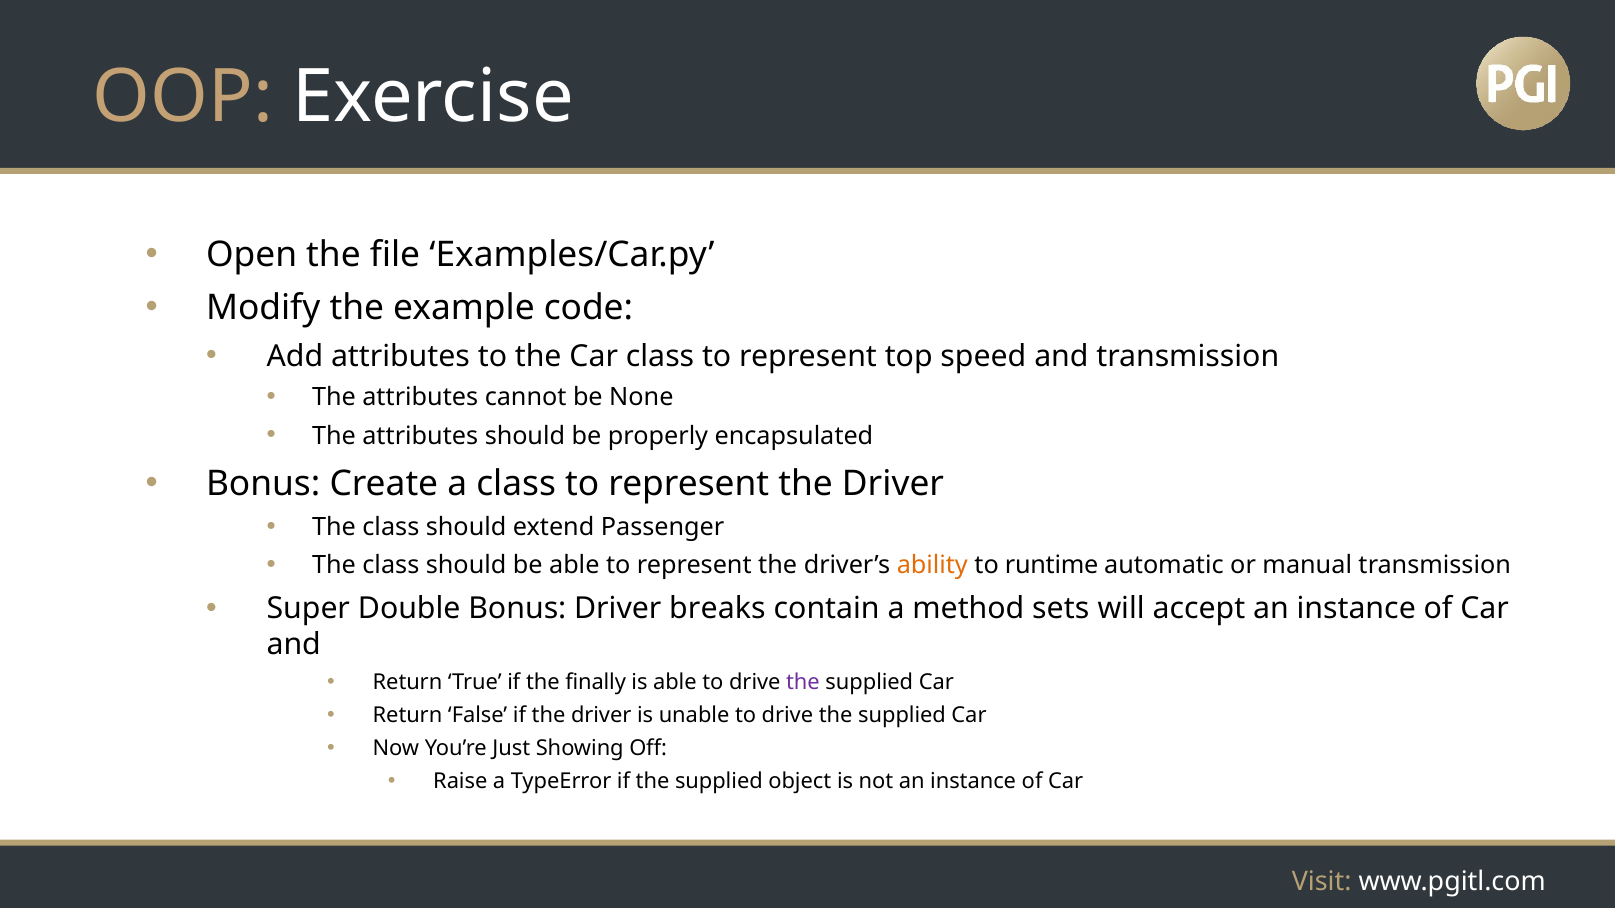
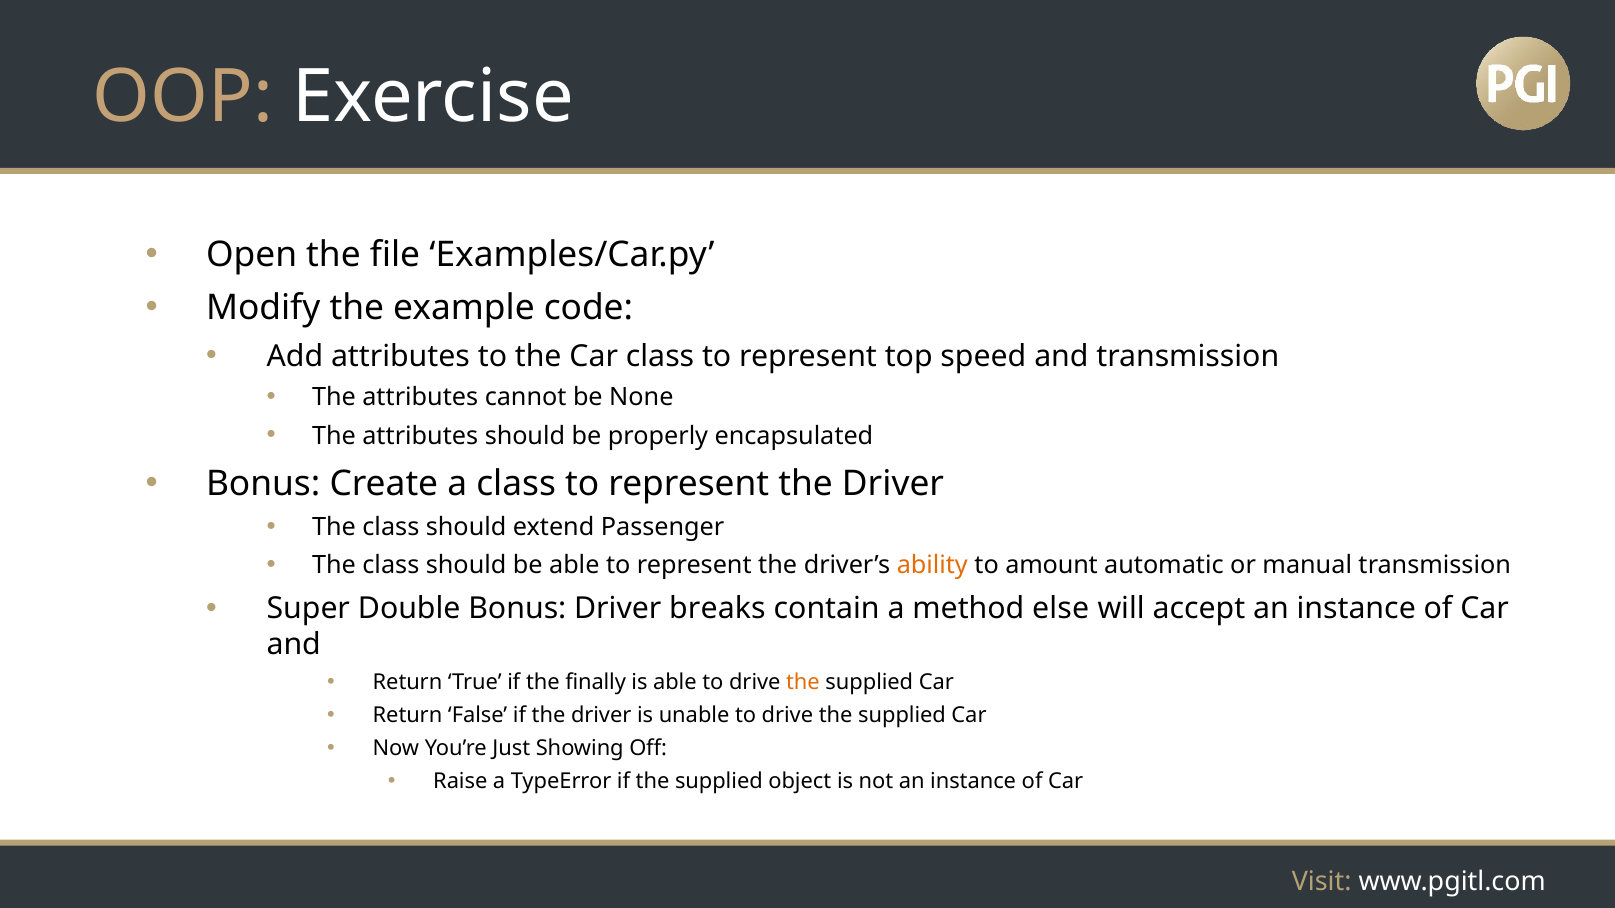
runtime: runtime -> amount
sets: sets -> else
the at (803, 683) colour: purple -> orange
